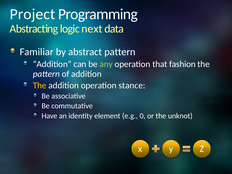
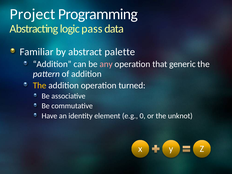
next: next -> pass
abstract pattern: pattern -> palette
any colour: light green -> pink
fashion: fashion -> generic
stance: stance -> turned
